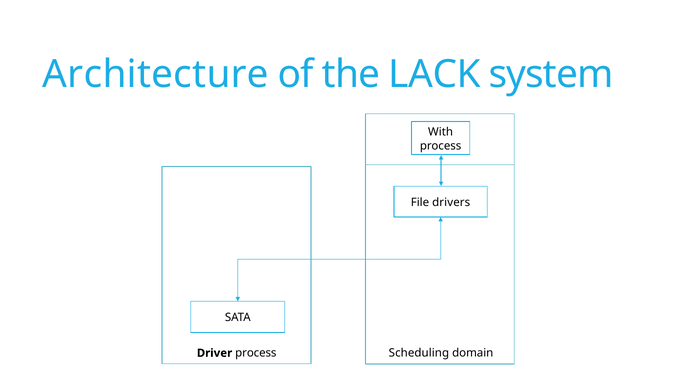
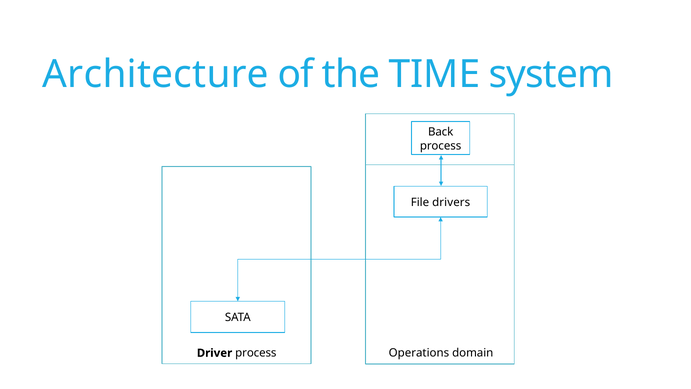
LACK: LACK -> TIME
With: With -> Back
Scheduling: Scheduling -> Operations
